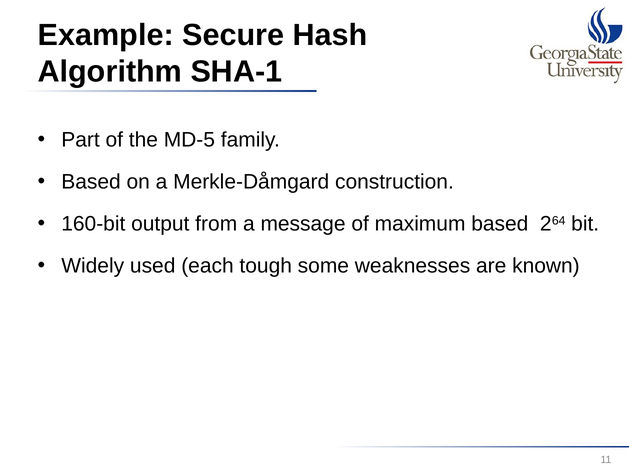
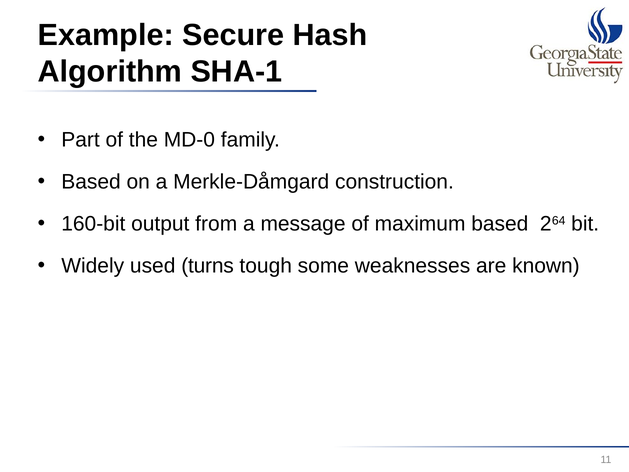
MD-5: MD-5 -> MD-0
each: each -> turns
